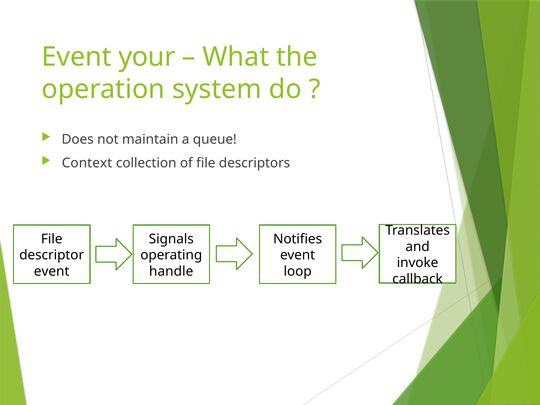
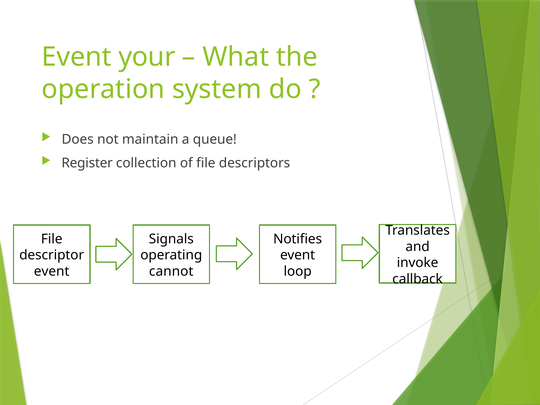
Context: Context -> Register
handle: handle -> cannot
